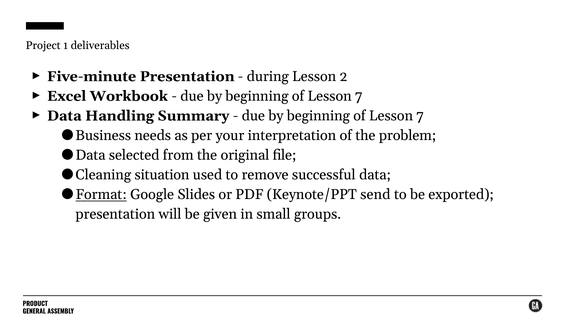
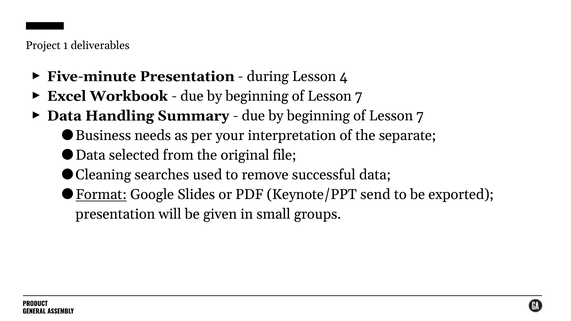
2: 2 -> 4
problem: problem -> separate
situation: situation -> searches
